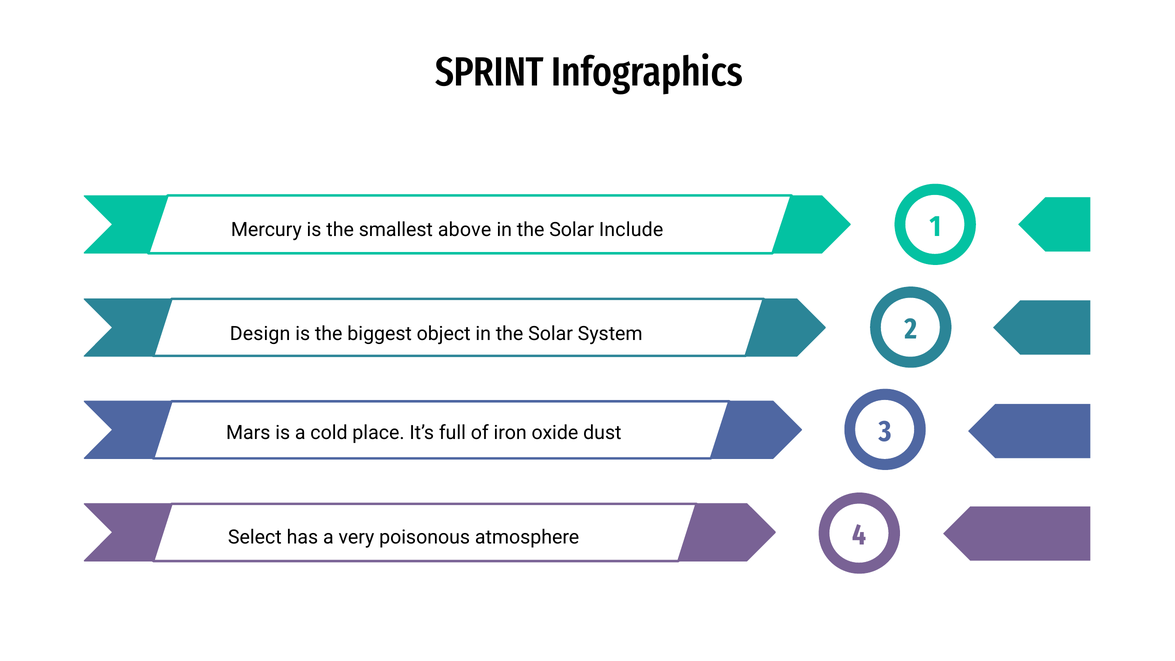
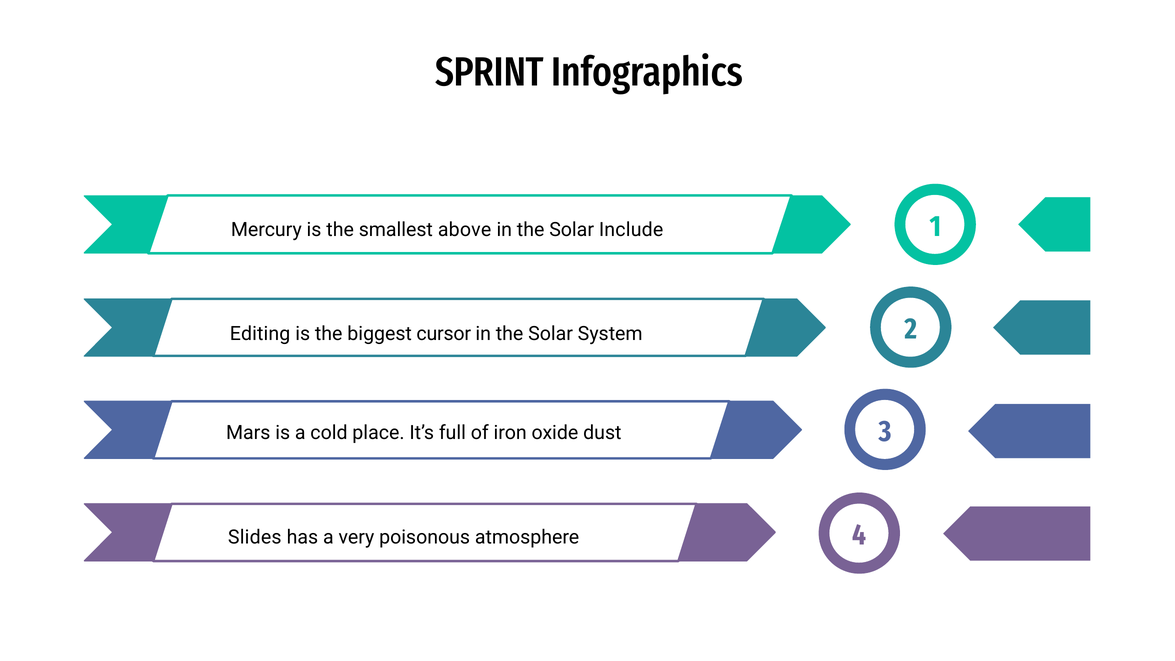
Design: Design -> Editing
object: object -> cursor
Select: Select -> Slides
